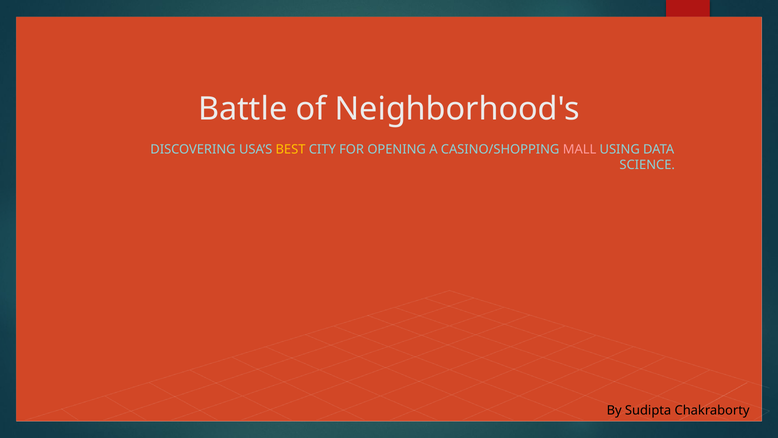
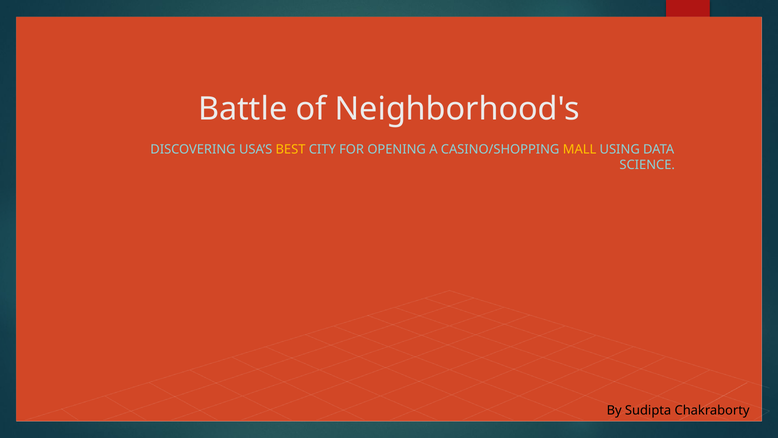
MALL colour: pink -> yellow
